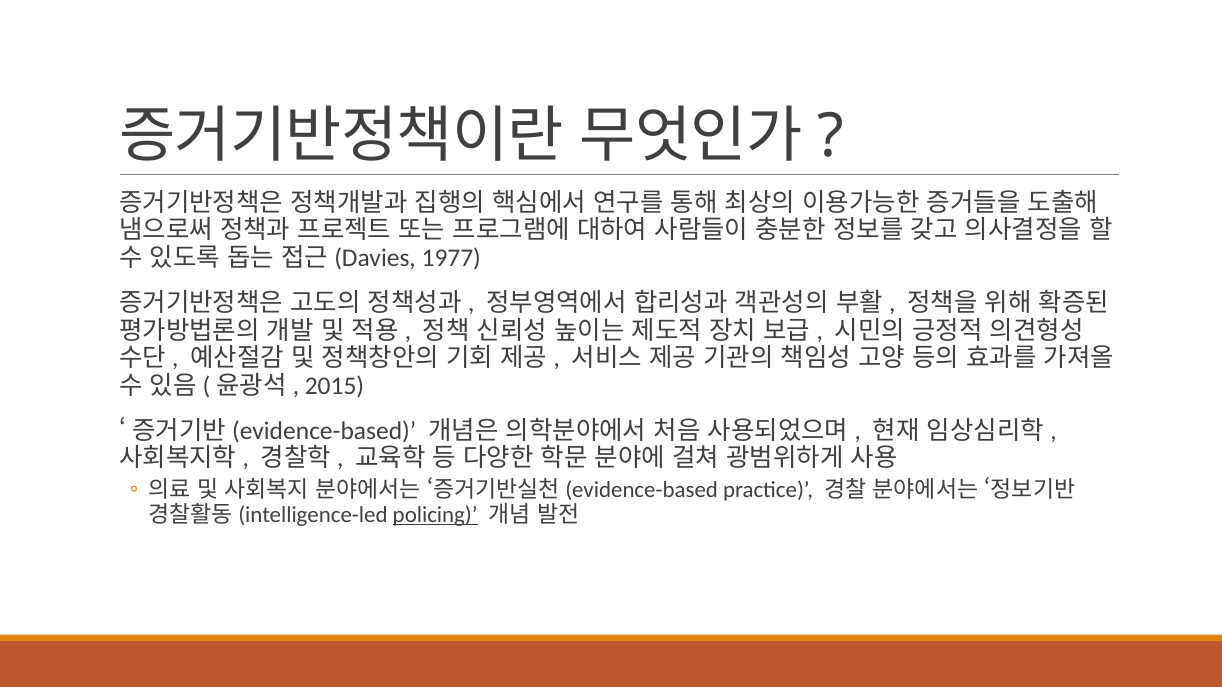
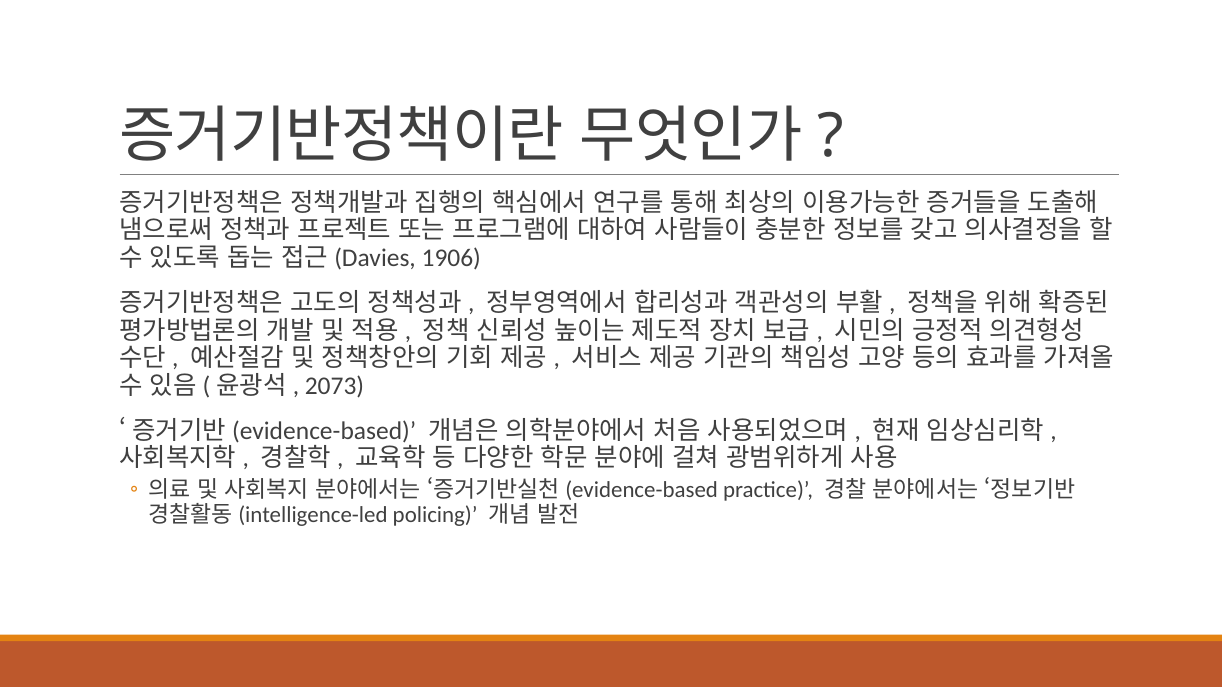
1977: 1977 -> 1906
2015: 2015 -> 2073
policing underline: present -> none
